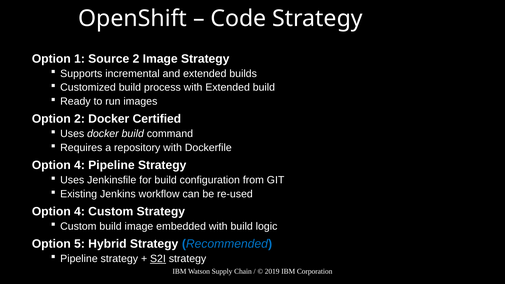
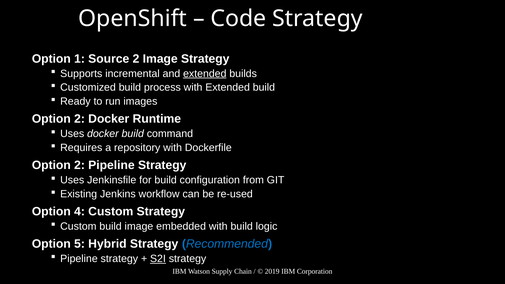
extended at (205, 74) underline: none -> present
Certified: Certified -> Runtime
4 at (80, 165): 4 -> 2
